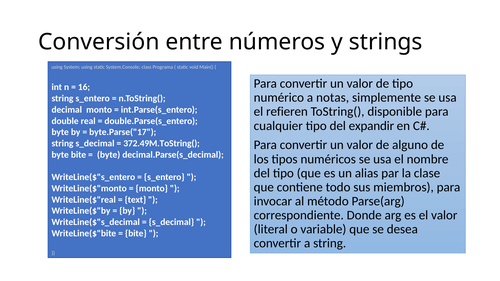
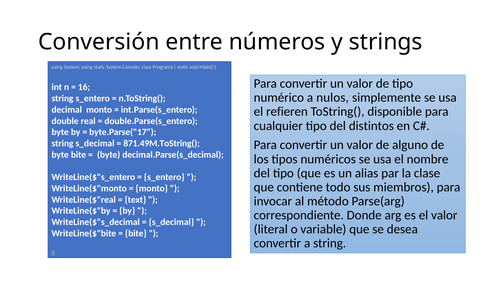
notas: notas -> nulos
expandir: expandir -> distintos
372.49M.ToString(: 372.49M.ToString( -> 871.49M.ToString(
